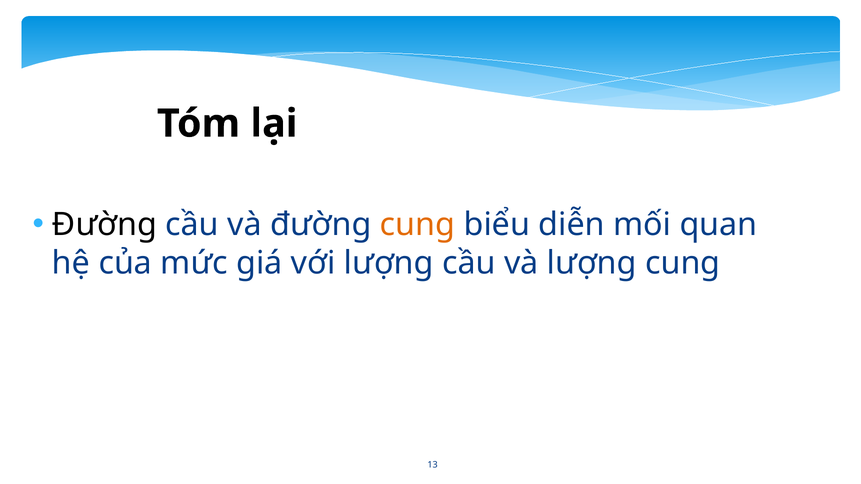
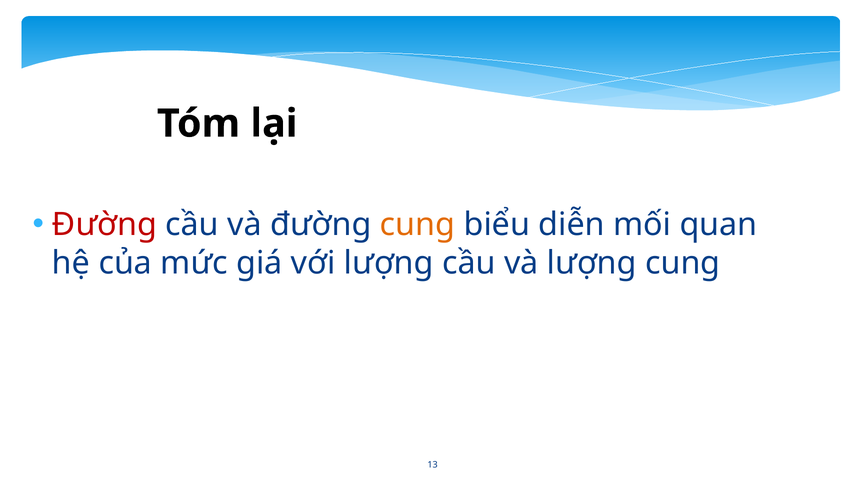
Đường at (104, 225) colour: black -> red
